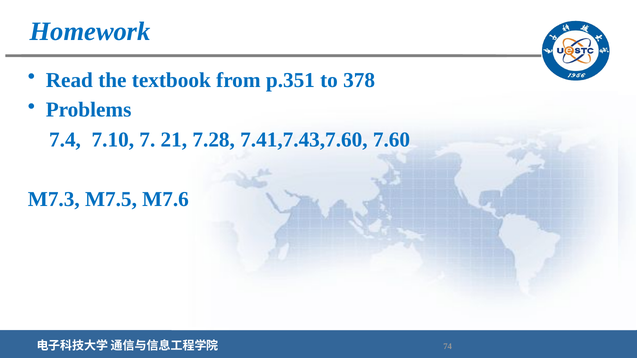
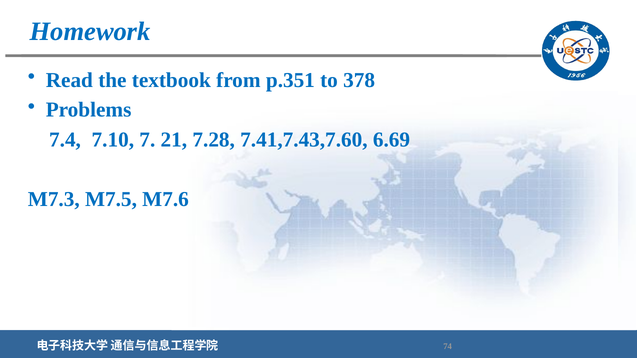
7.60: 7.60 -> 6.69
